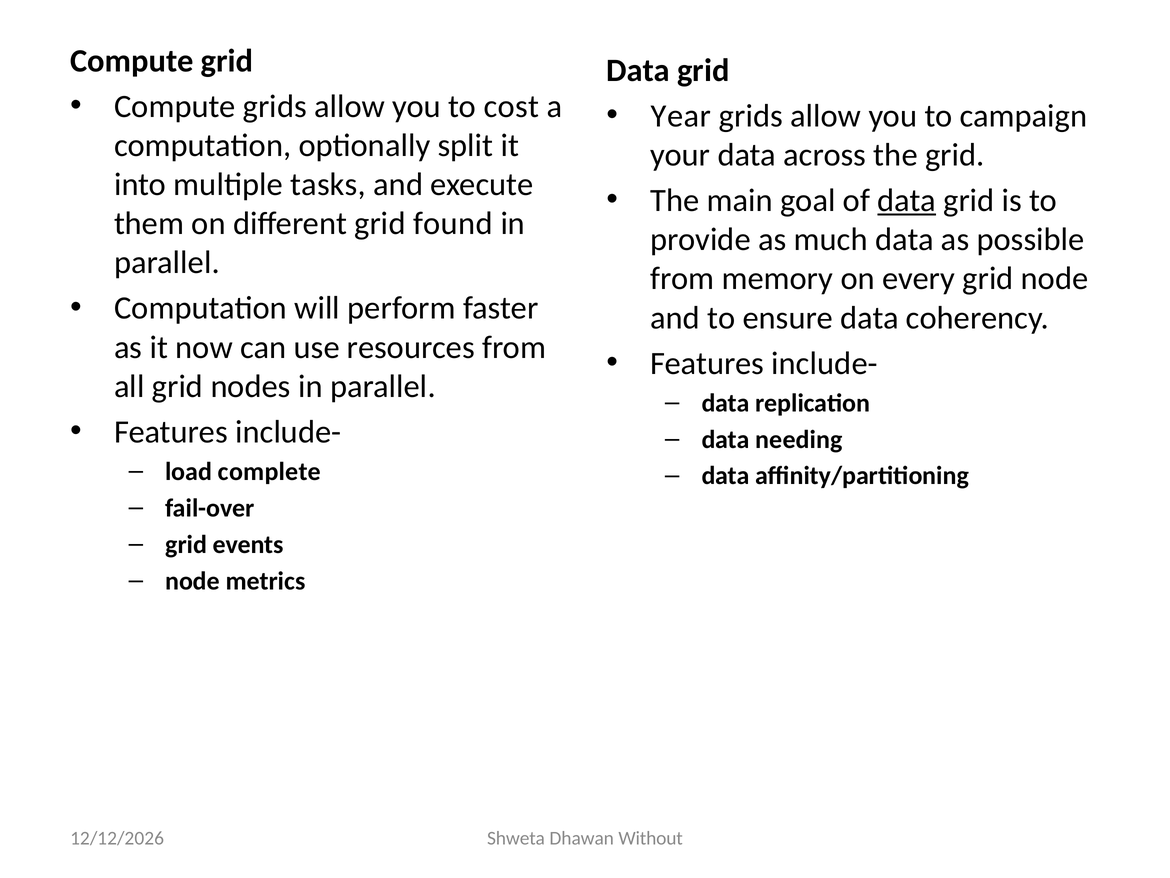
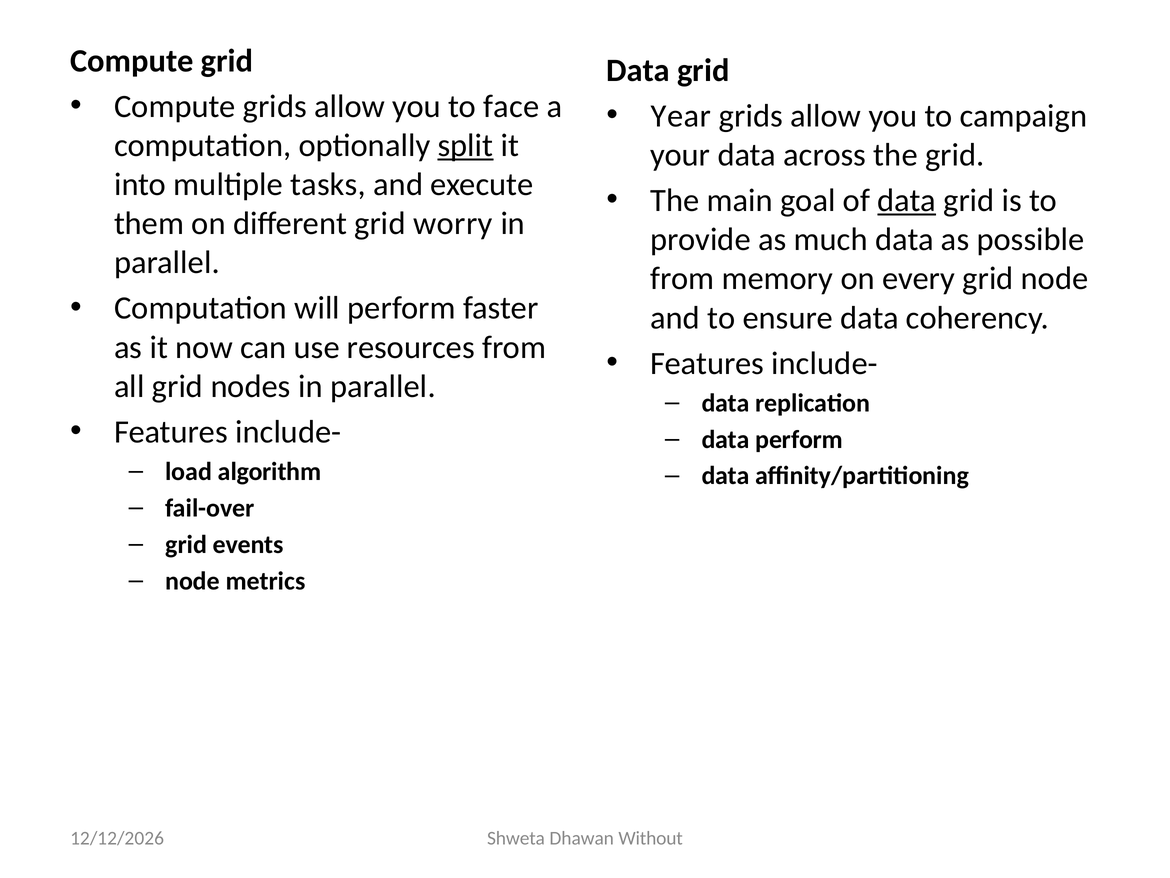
cost: cost -> face
split underline: none -> present
found: found -> worry
data needing: needing -> perform
complete: complete -> algorithm
